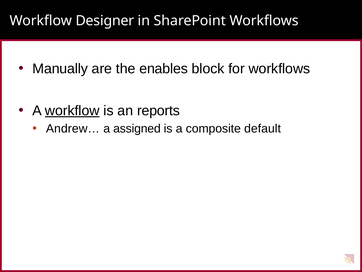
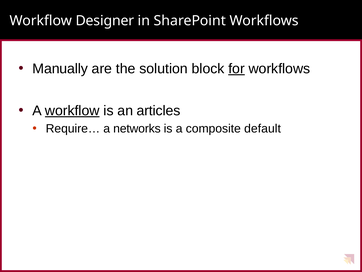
enables: enables -> solution
for underline: none -> present
reports: reports -> articles
Andrew…: Andrew… -> Require…
assigned: assigned -> networks
